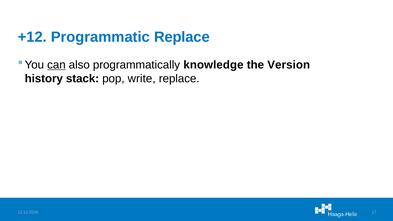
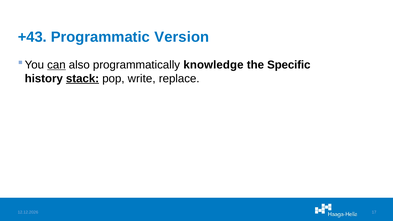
+12: +12 -> +43
Programmatic Replace: Replace -> Version
Version: Version -> Specific
stack underline: none -> present
